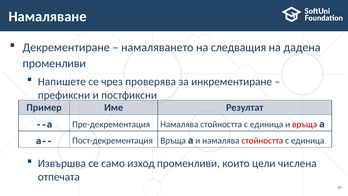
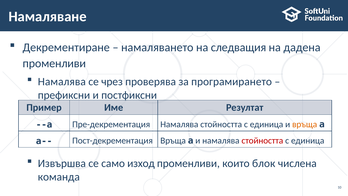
Напишете at (62, 81): Напишете -> Намалява
инкрементиране: инкрементиране -> програмирането
връща at (305, 124) colour: red -> orange
цели: цели -> блок
отпечата: отпечата -> команда
